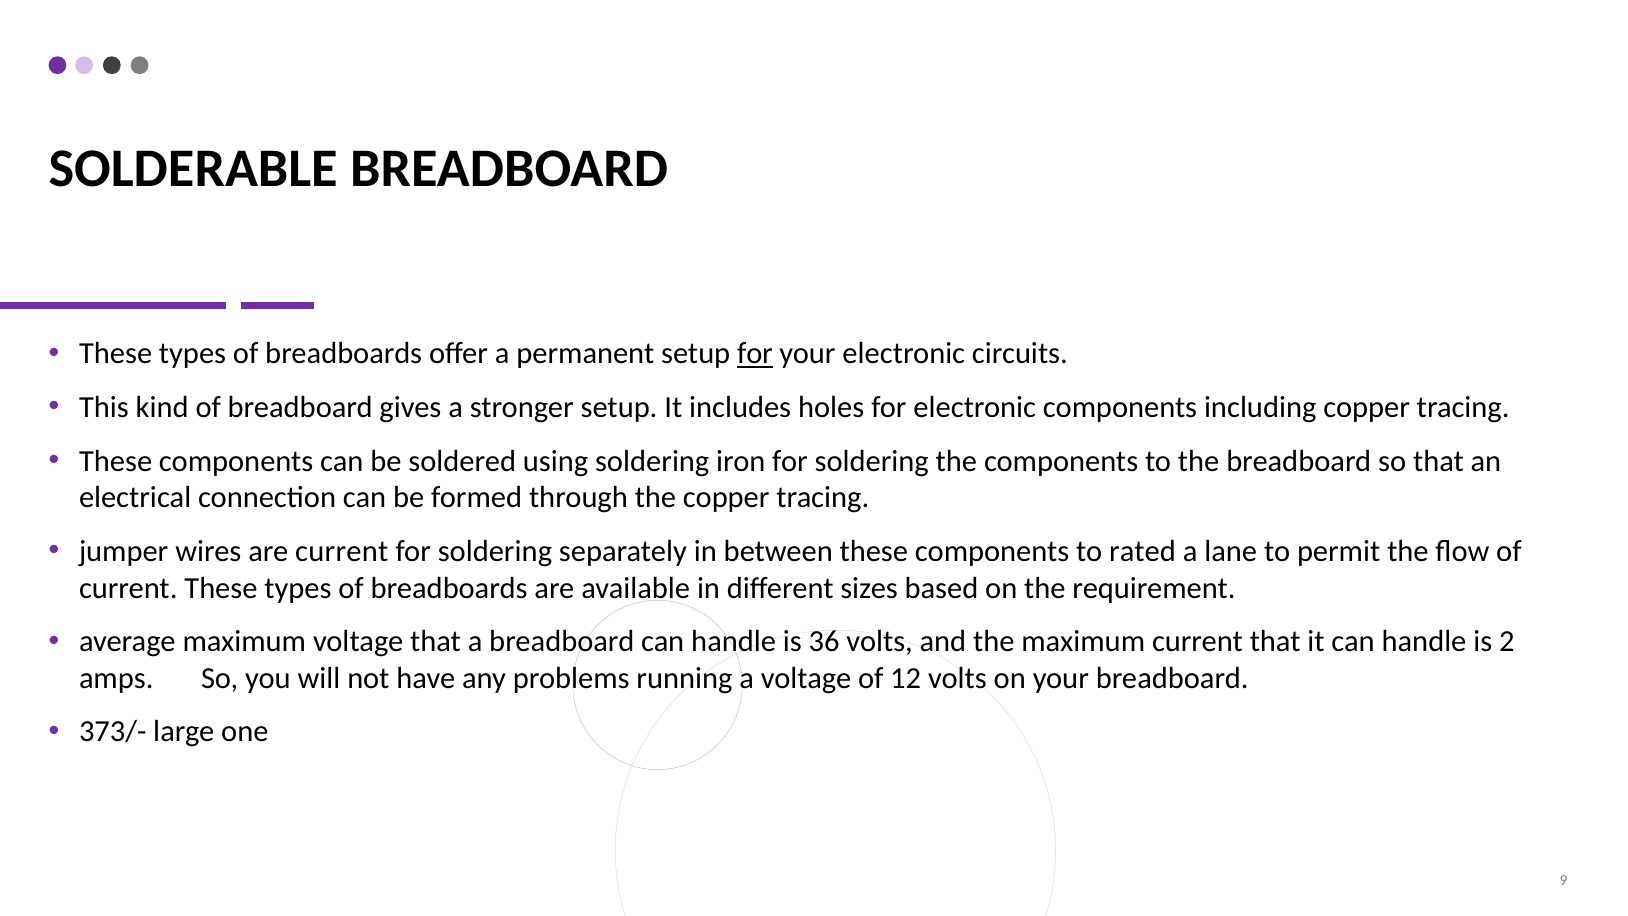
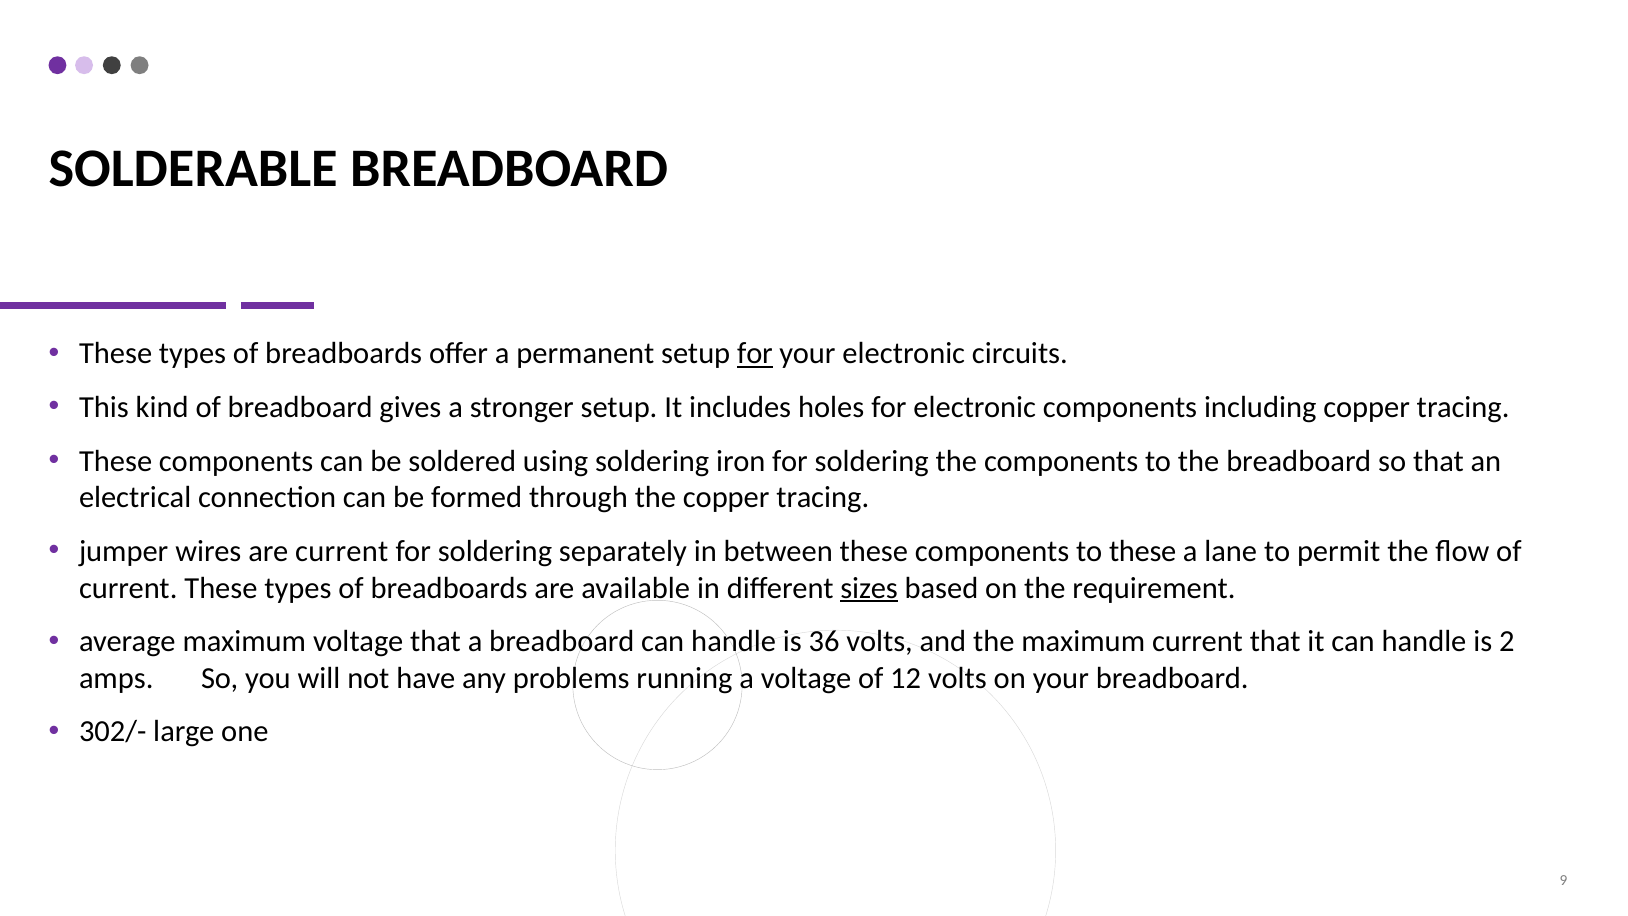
to rated: rated -> these
sizes underline: none -> present
373/-: 373/- -> 302/-
